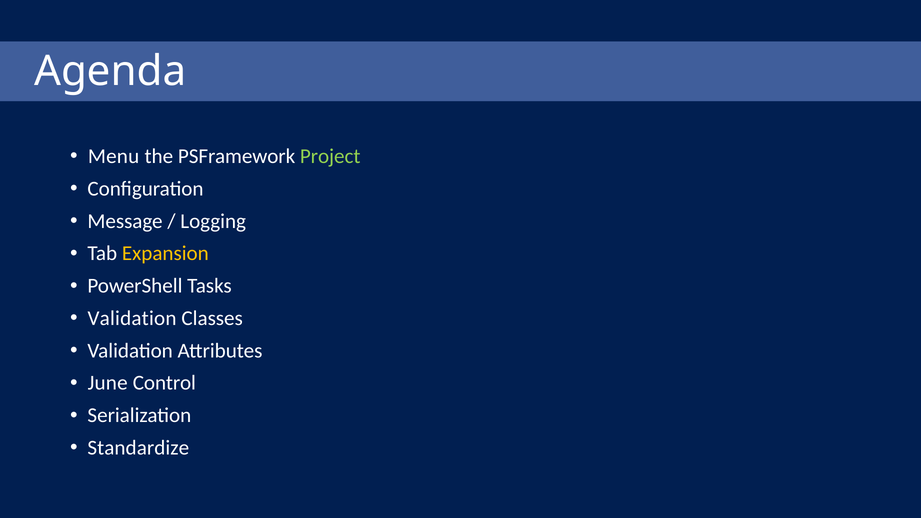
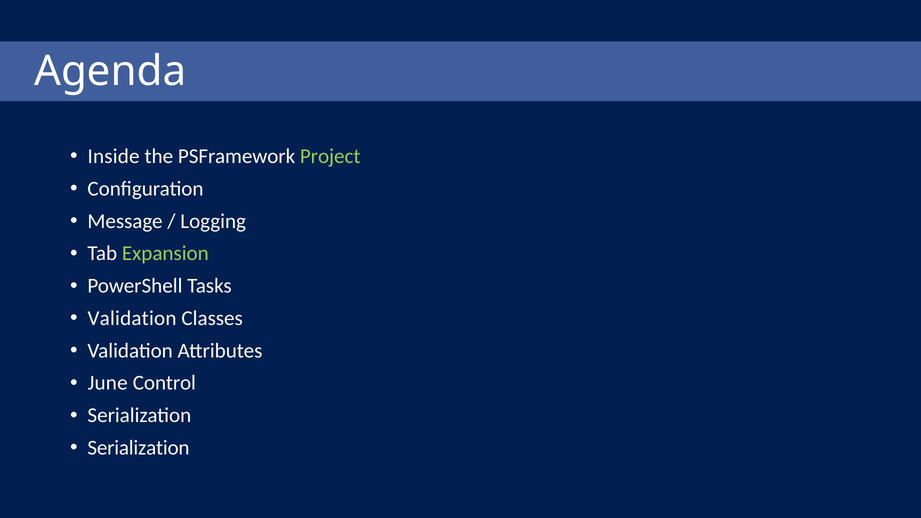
Menu: Menu -> Inside
Expansion colour: yellow -> light green
Standardize at (138, 448): Standardize -> Serialization
